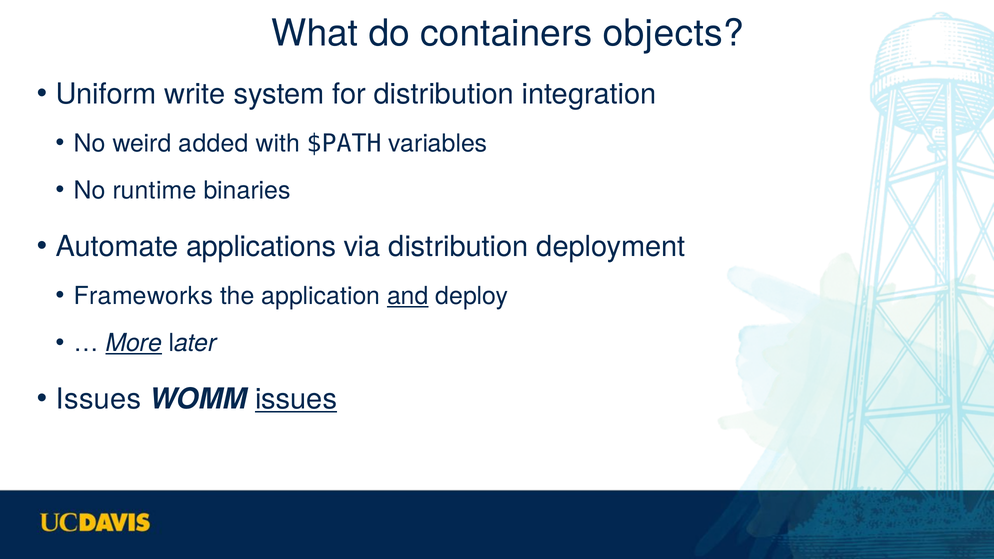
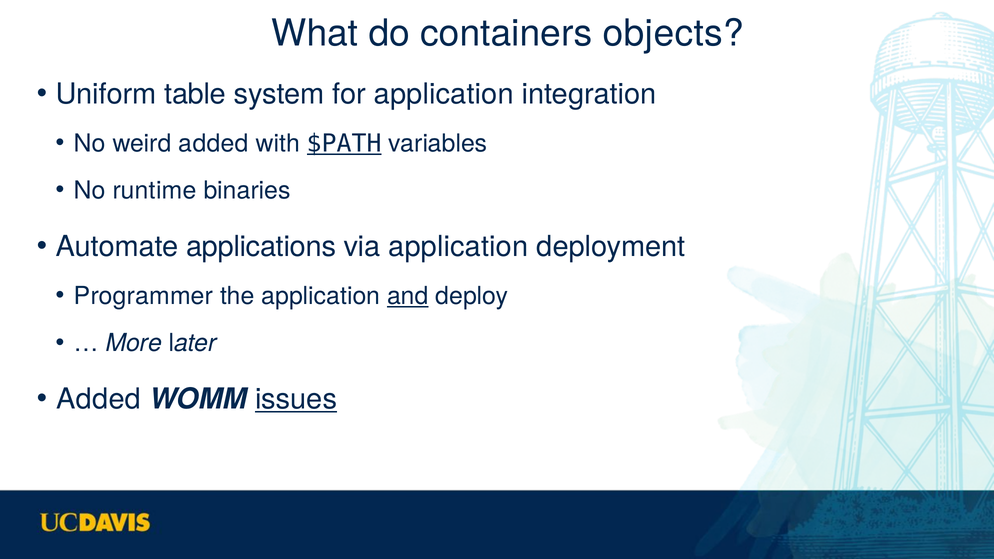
write: write -> table
for distribution: distribution -> application
$PATH underline: none -> present
via distribution: distribution -> application
Frameworks: Frameworks -> Programmer
More underline: present -> none
Issues at (99, 399): Issues -> Added
